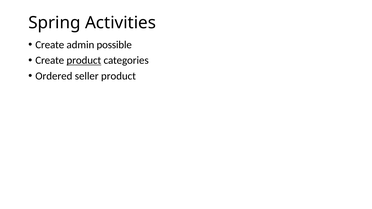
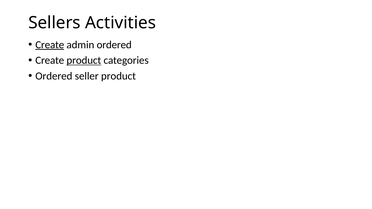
Spring: Spring -> Sellers
Create at (50, 45) underline: none -> present
admin possible: possible -> ordered
